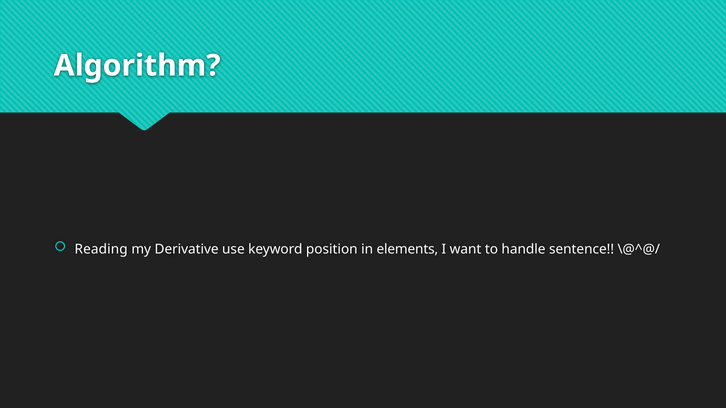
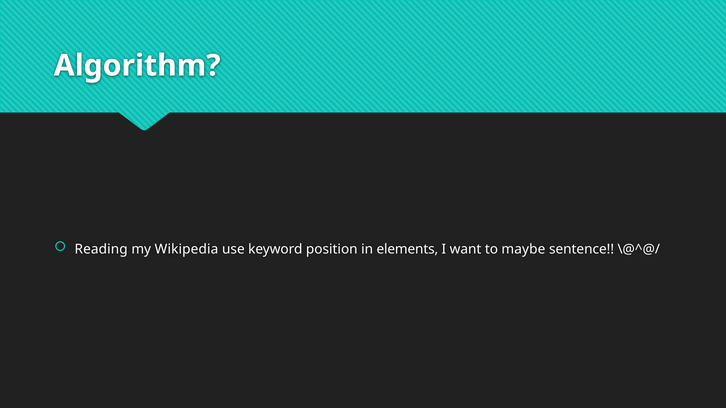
Derivative: Derivative -> Wikipedia
handle: handle -> maybe
